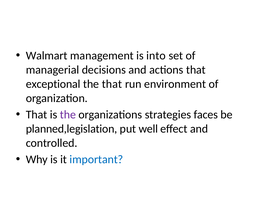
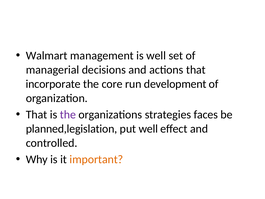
is into: into -> well
exceptional: exceptional -> incorporate
the that: that -> core
environment: environment -> development
important colour: blue -> orange
